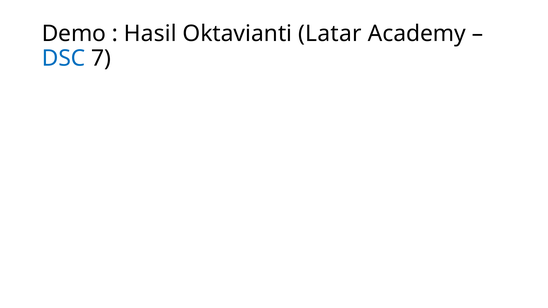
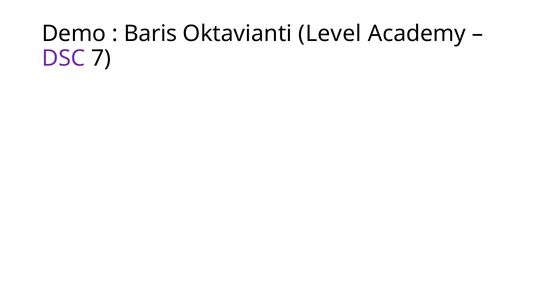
Hasil: Hasil -> Baris
Latar: Latar -> Level
DSC colour: blue -> purple
